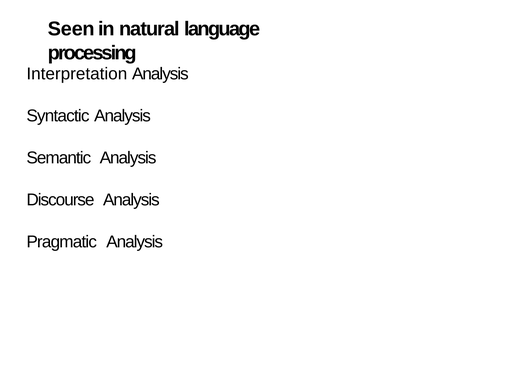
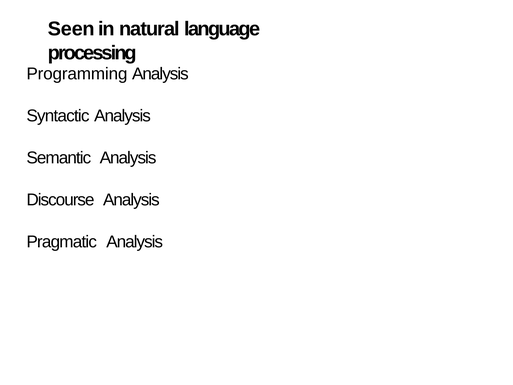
Interpretation: Interpretation -> Programming
